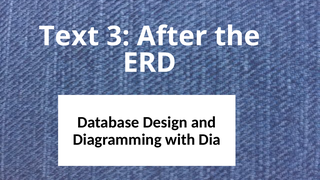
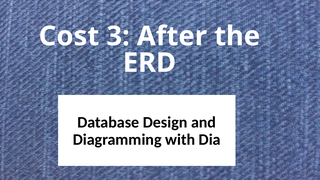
Text: Text -> Cost
